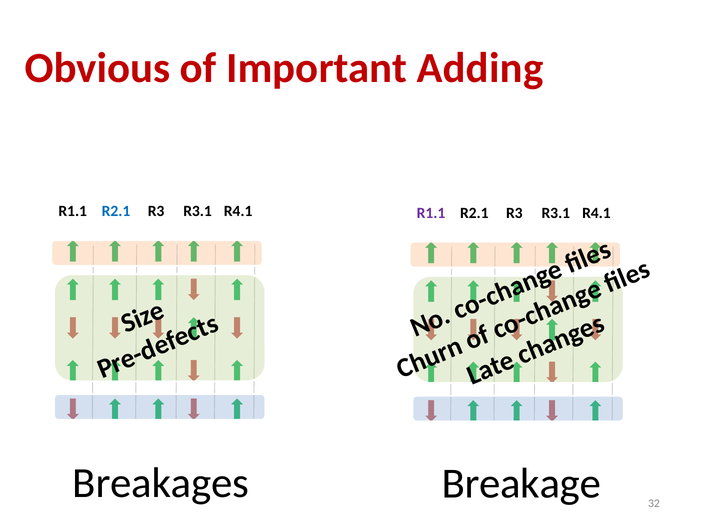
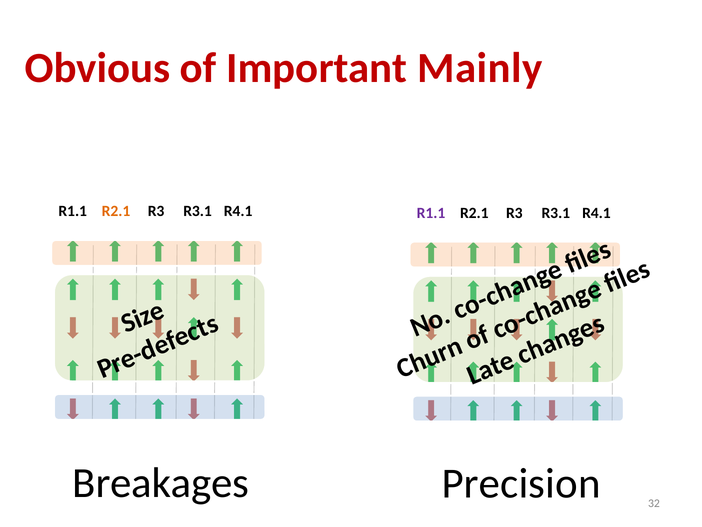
Adding: Adding -> Mainly
R2.1 at (116, 211) colour: blue -> orange
Breakage: Breakage -> Precision
